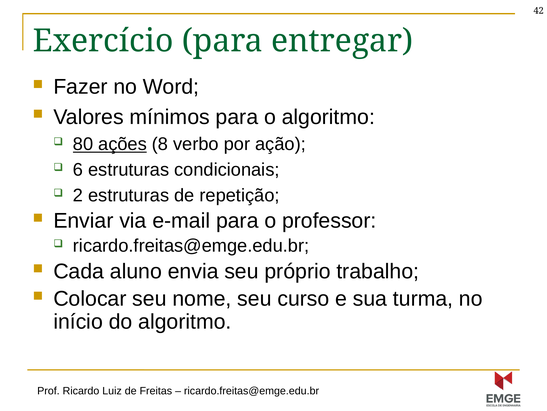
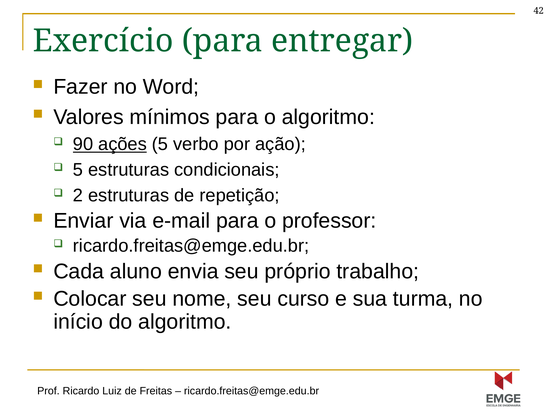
80: 80 -> 90
ações 8: 8 -> 5
6 at (78, 170): 6 -> 5
